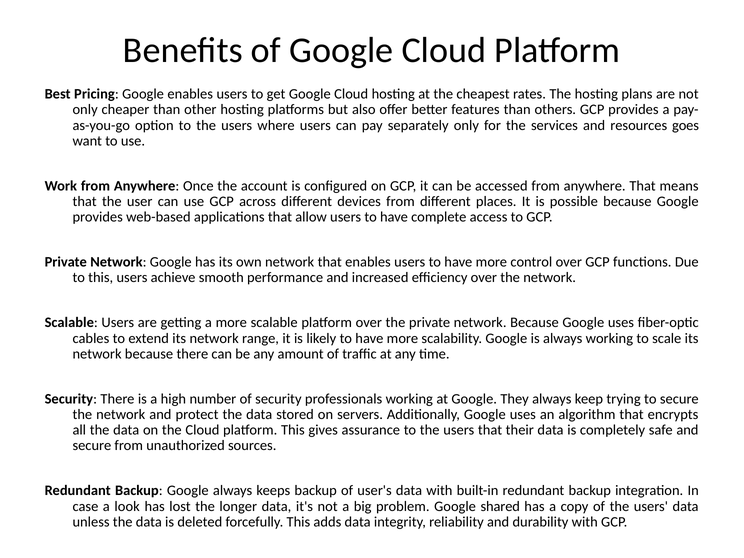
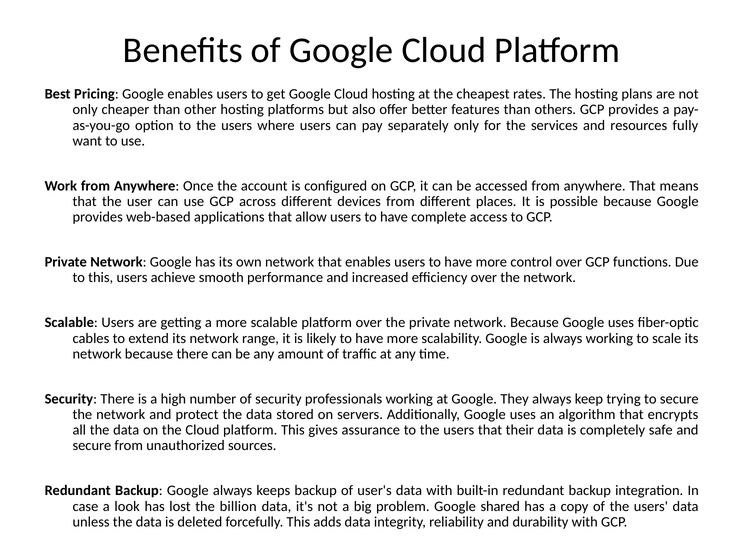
goes: goes -> fully
longer: longer -> billion
